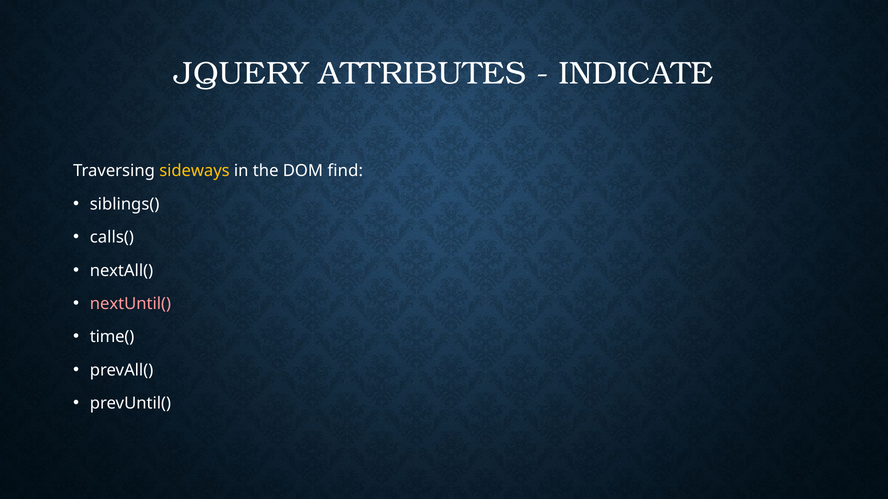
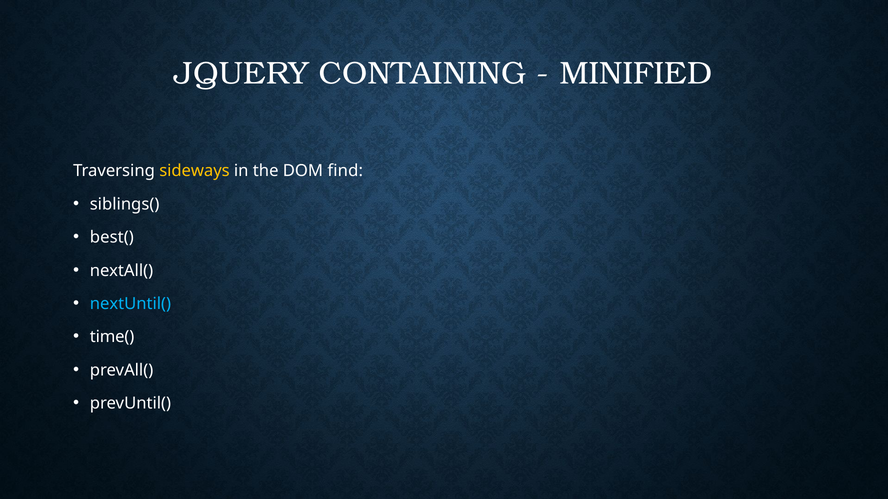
ATTRIBUTES: ATTRIBUTES -> CONTAINING
INDICATE: INDICATE -> MINIFIED
calls(: calls( -> best(
nextUntil( colour: pink -> light blue
